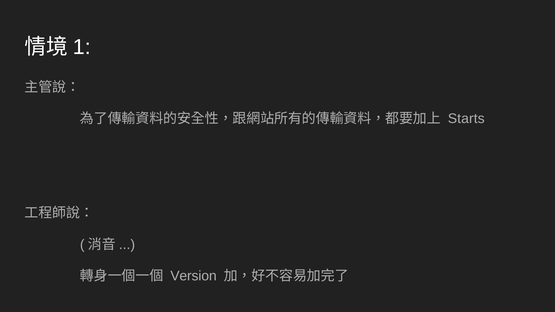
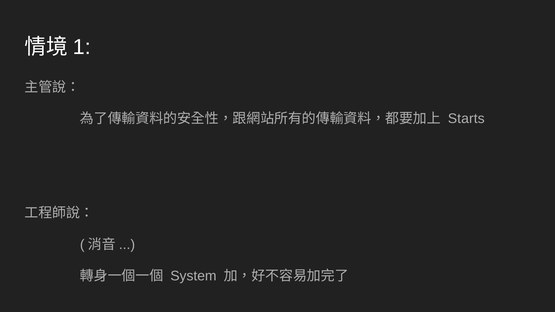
Version: Version -> System
